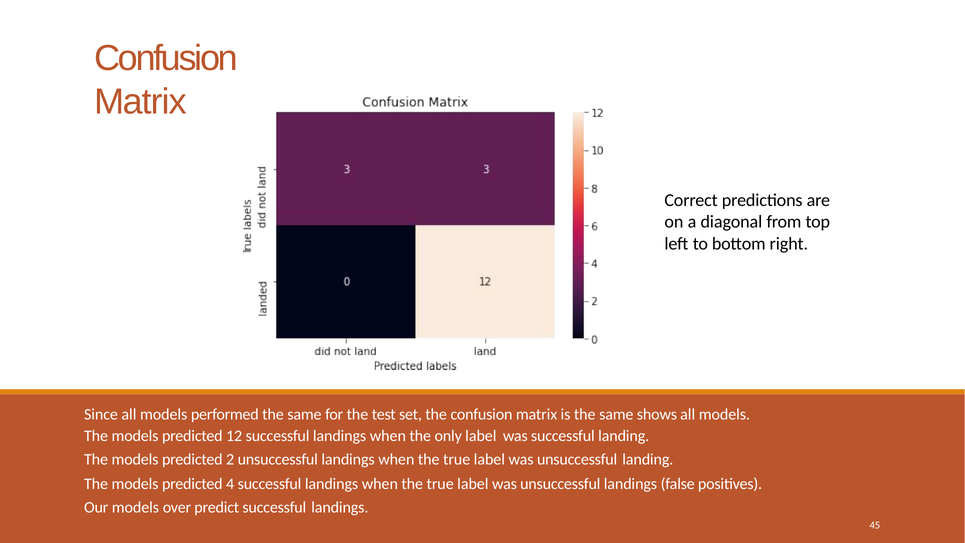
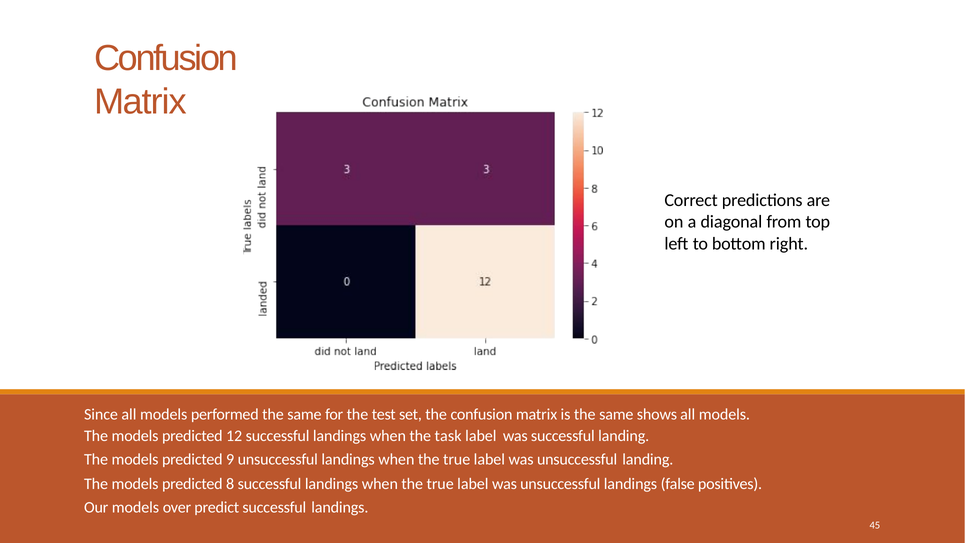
only: only -> task
2: 2 -> 9
4: 4 -> 8
